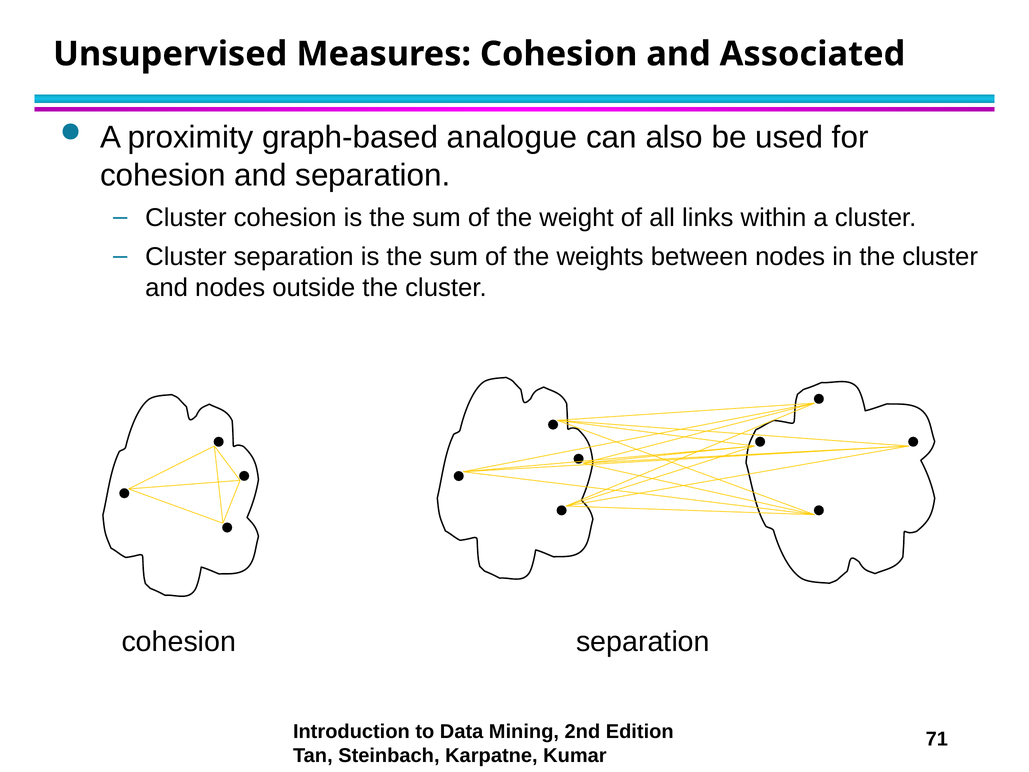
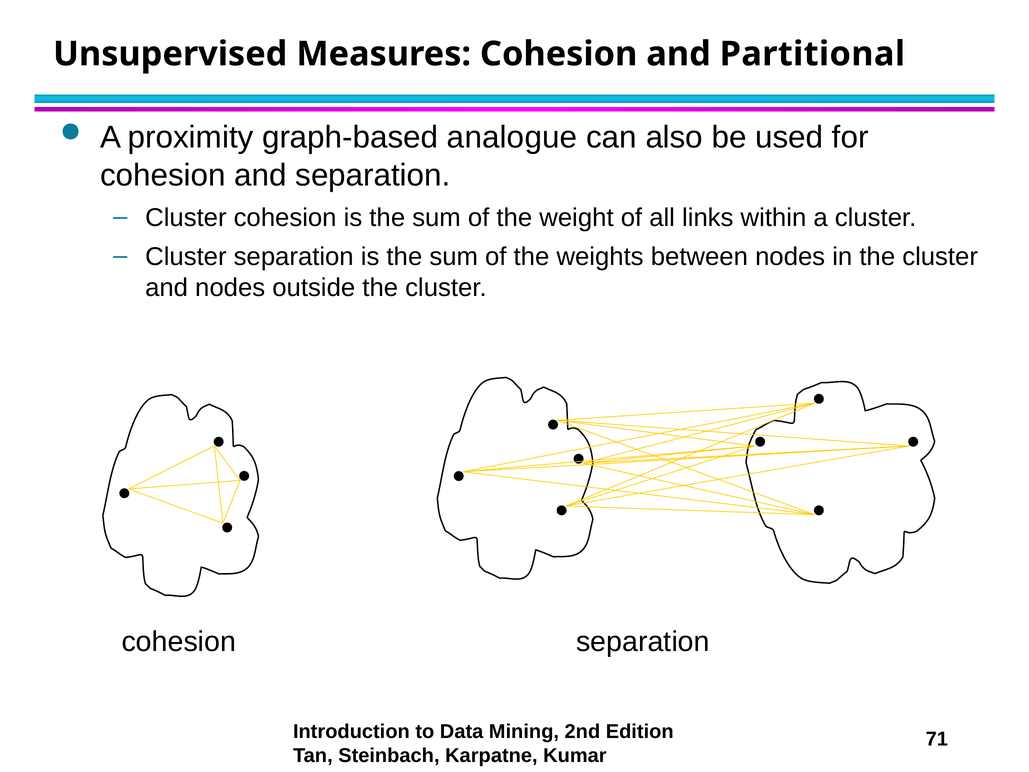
Associated: Associated -> Partitional
